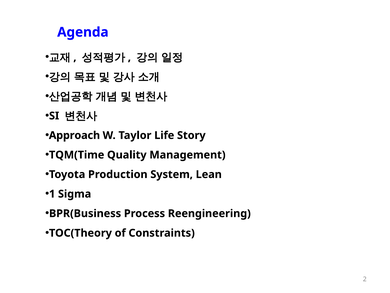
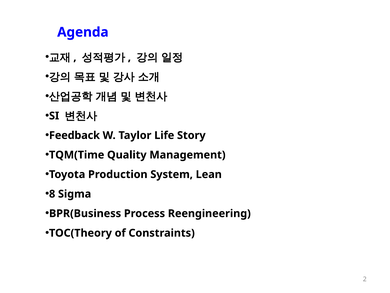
Approach: Approach -> Feedback
1: 1 -> 8
